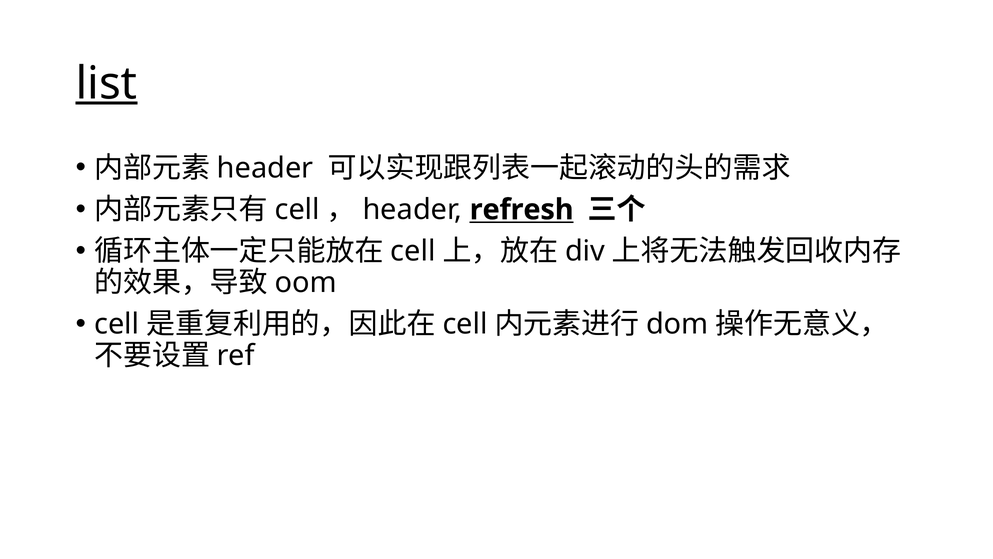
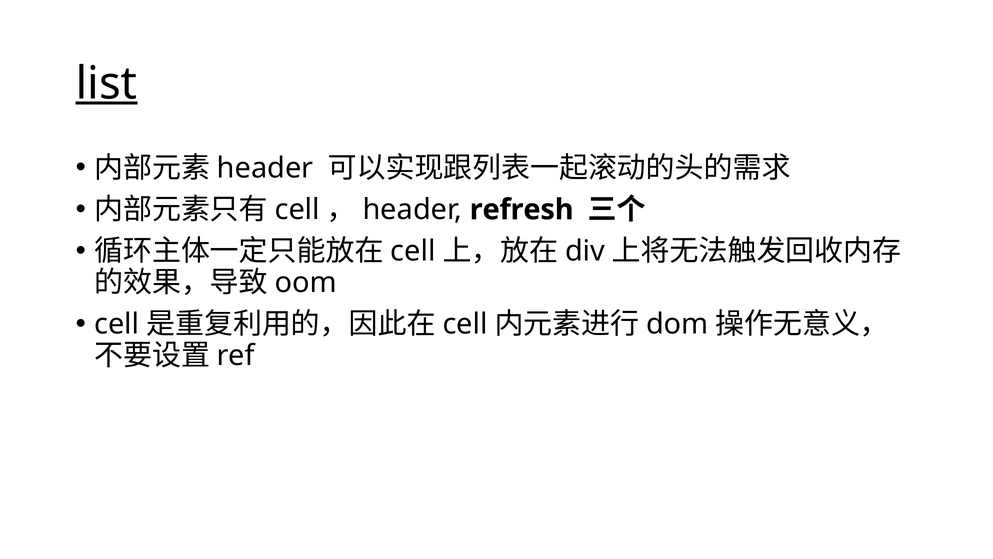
refresh underline: present -> none
